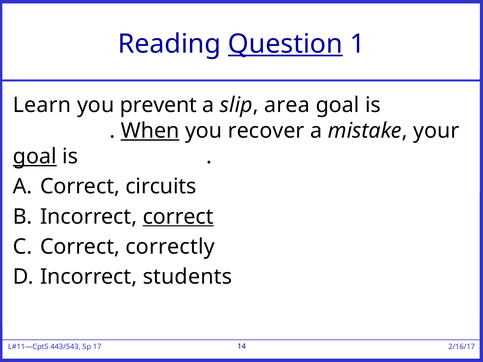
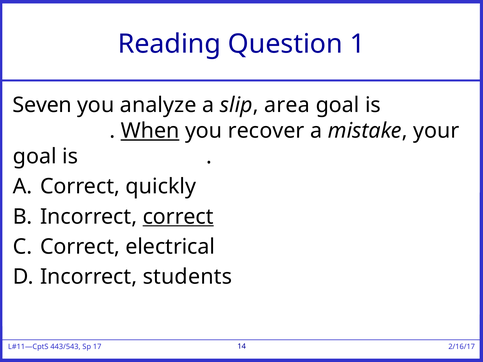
Question underline: present -> none
Learn: Learn -> Seven
prevent: prevent -> analyze
goal at (35, 157) underline: present -> none
circuits: circuits -> quickly
correctly: correctly -> electrical
